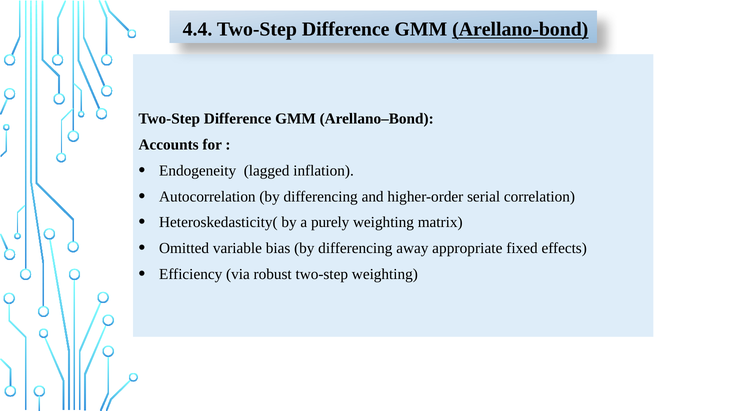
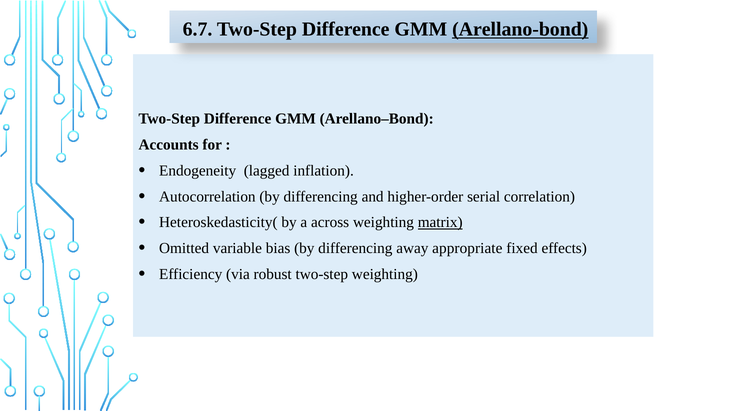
4.4: 4.4 -> 6.7
purely: purely -> across
matrix underline: none -> present
